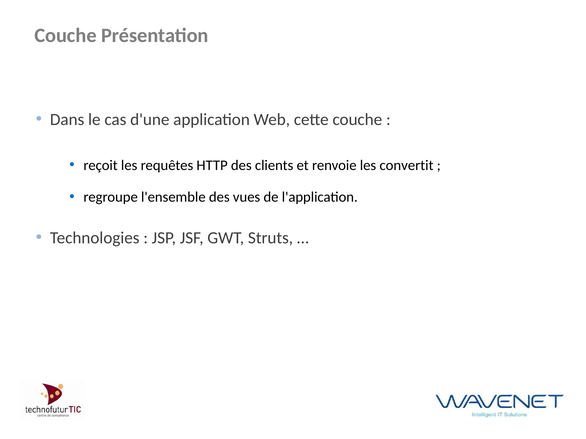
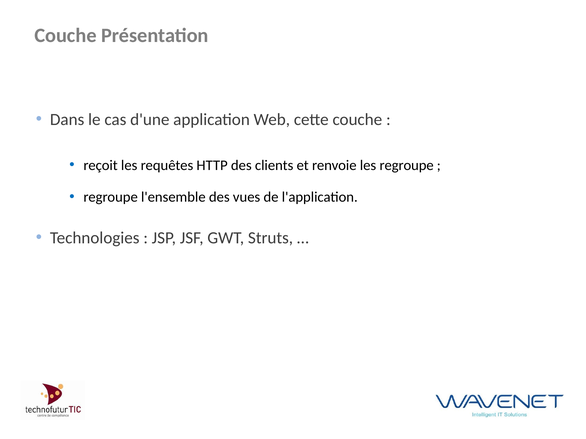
les convertit: convertit -> regroupe
